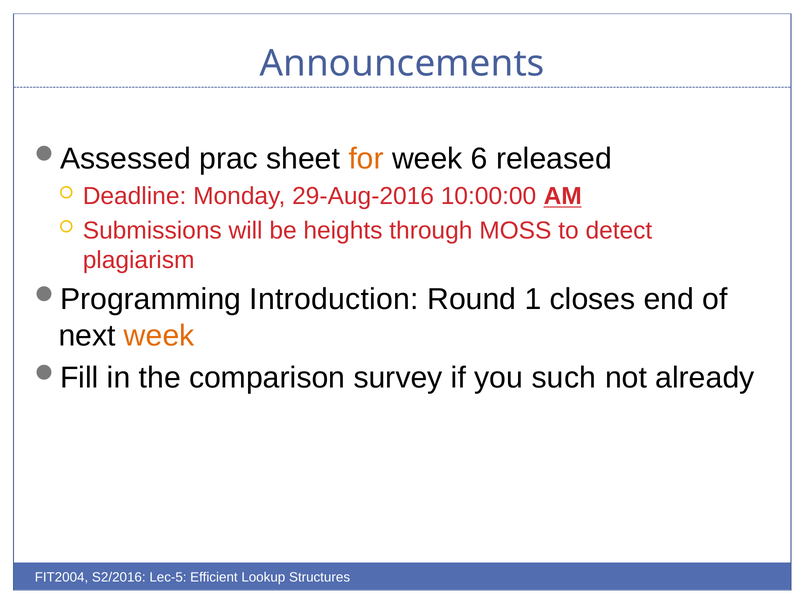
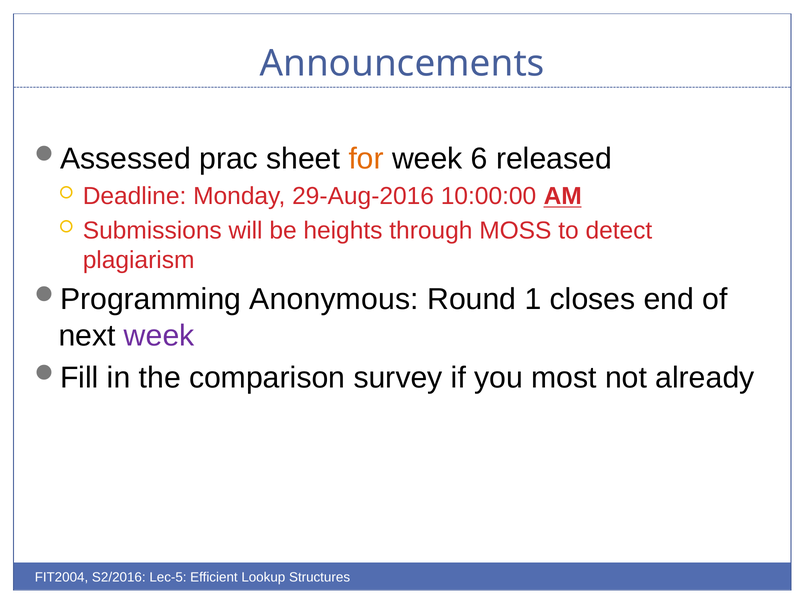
Introduction: Introduction -> Anonymous
week at (159, 336) colour: orange -> purple
such: such -> most
